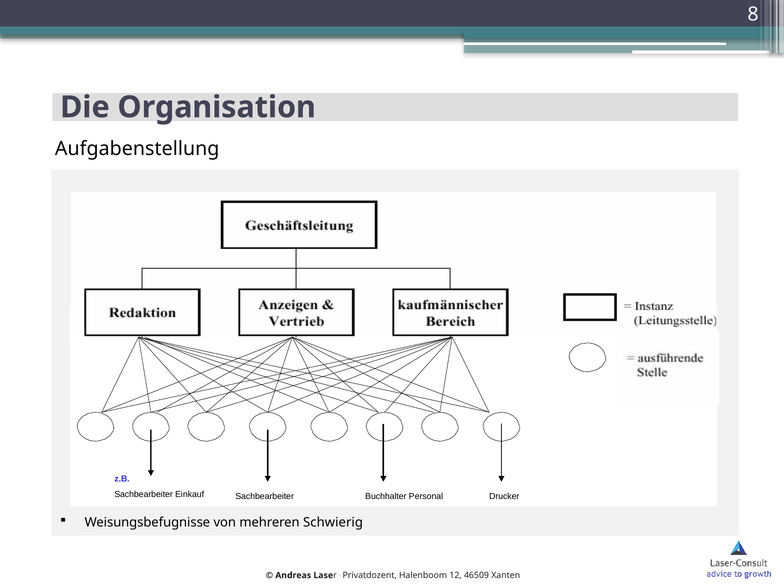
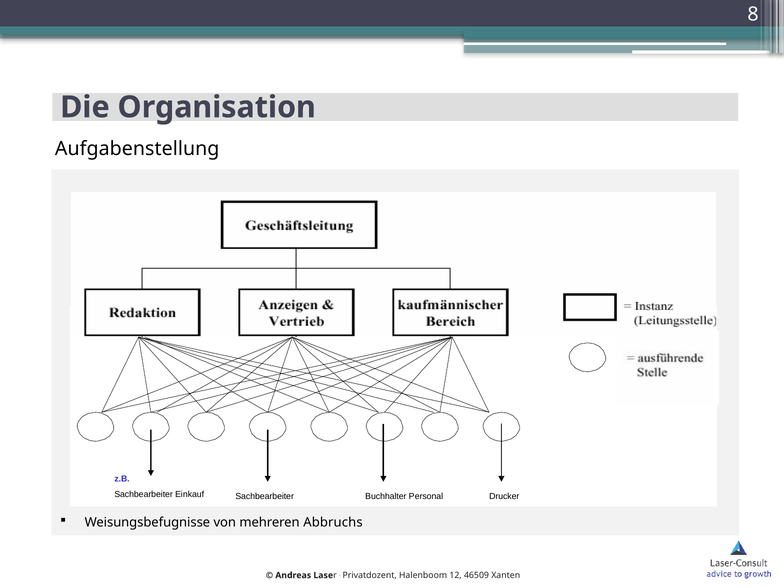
Schwierig: Schwierig -> Abbruchs
